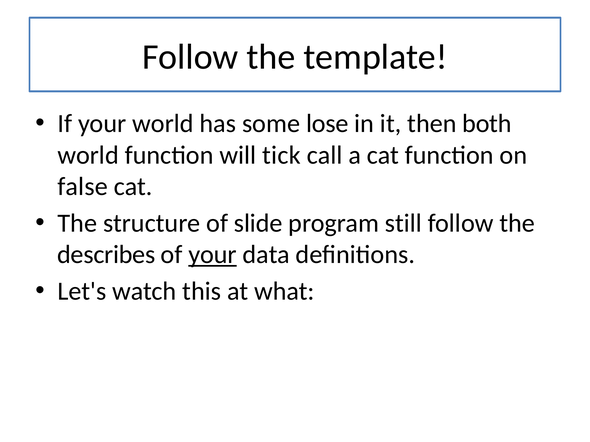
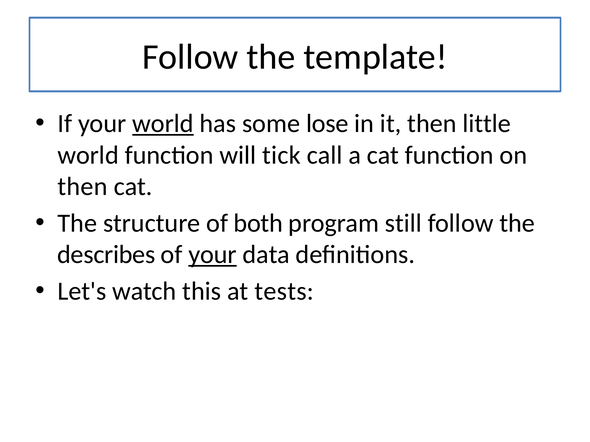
world at (163, 124) underline: none -> present
both: both -> little
false at (83, 187): false -> then
slide: slide -> both
what: what -> tests
